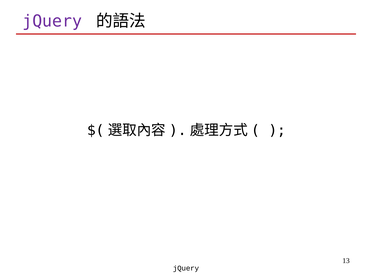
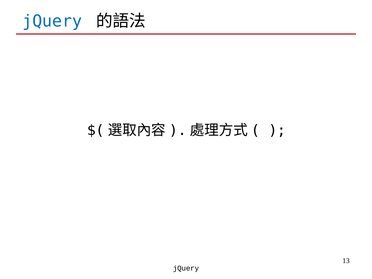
jQuery at (52, 21) colour: purple -> blue
